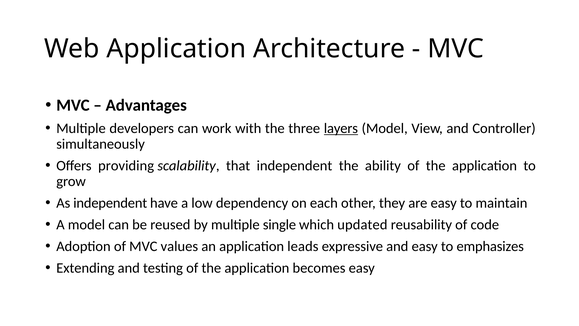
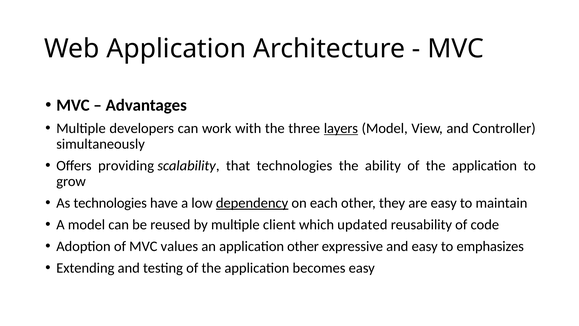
that independent: independent -> technologies
As independent: independent -> technologies
dependency underline: none -> present
single: single -> client
application leads: leads -> other
